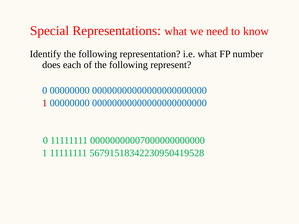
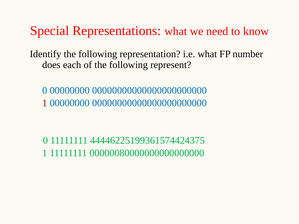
00000000007000000000000: 00000000007000000000000 -> 44446225199361574424375
56791518342230950419528: 56791518342230950419528 -> 00000080000000000000000
